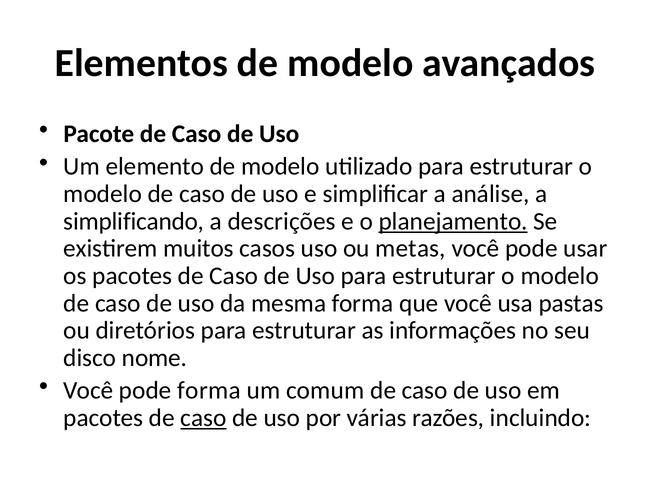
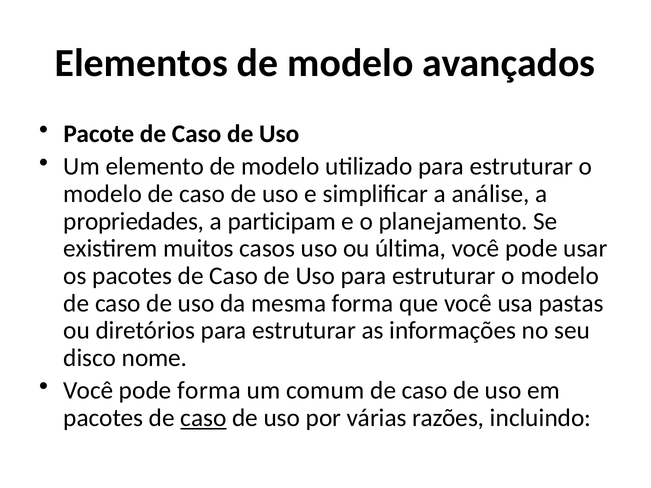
simplificando: simplificando -> propriedades
descrições: descrições -> participam
planejamento underline: present -> none
metas: metas -> última
